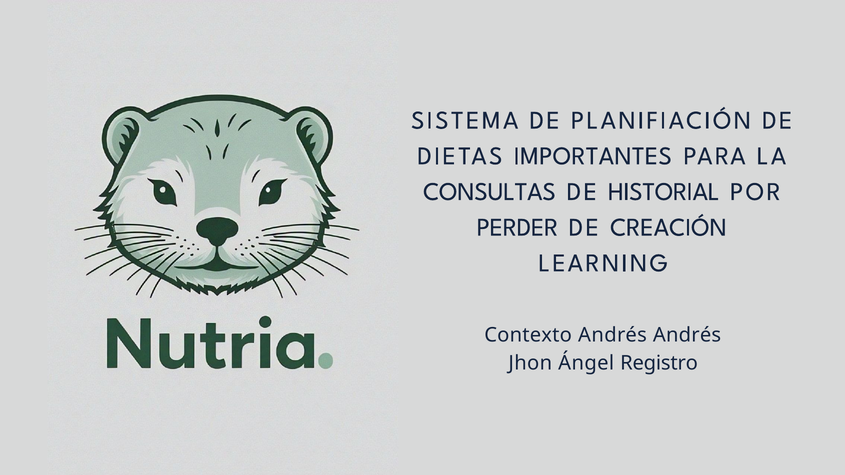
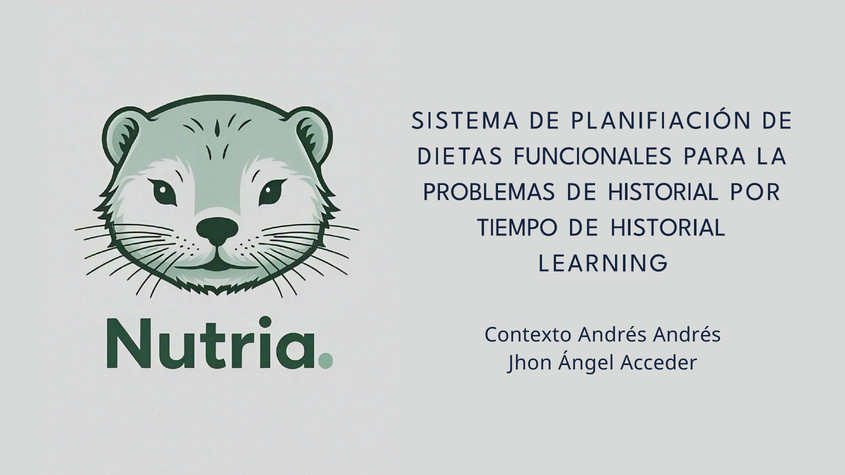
IMPORTANTES: IMPORTANTES -> FUNCIONALES
CONSULTAS: CONSULTAS -> PROBLEMAS
PERDER: PERDER -> TIEMPO
CREACIÓN at (668, 227): CREACIÓN -> HISTORIAL
Registro: Registro -> Acceder
